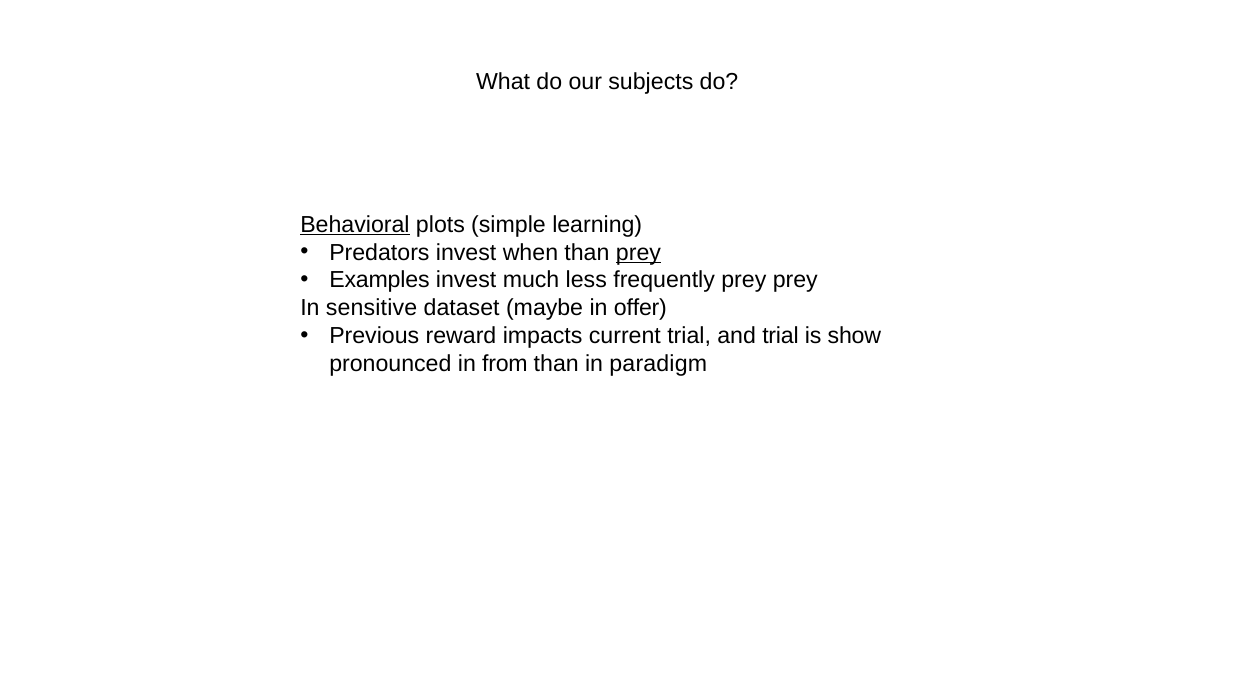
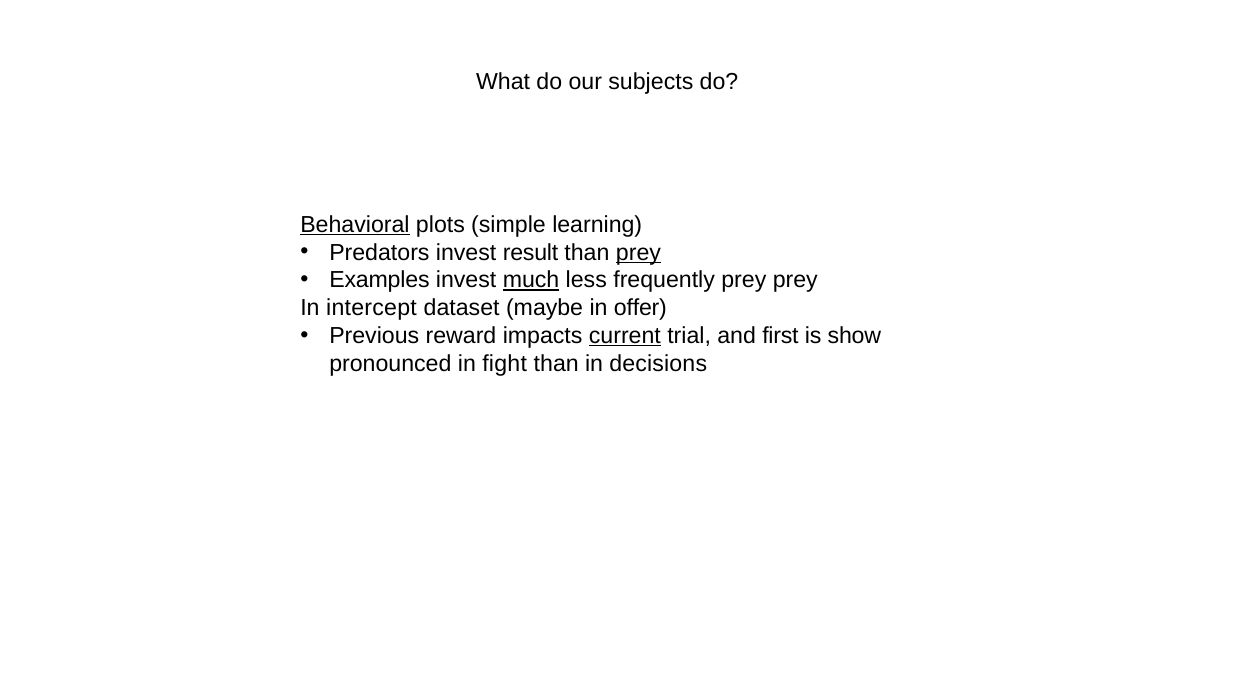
when: when -> result
much underline: none -> present
sensitive: sensitive -> intercept
current underline: none -> present
and trial: trial -> first
from: from -> fight
paradigm: paradigm -> decisions
